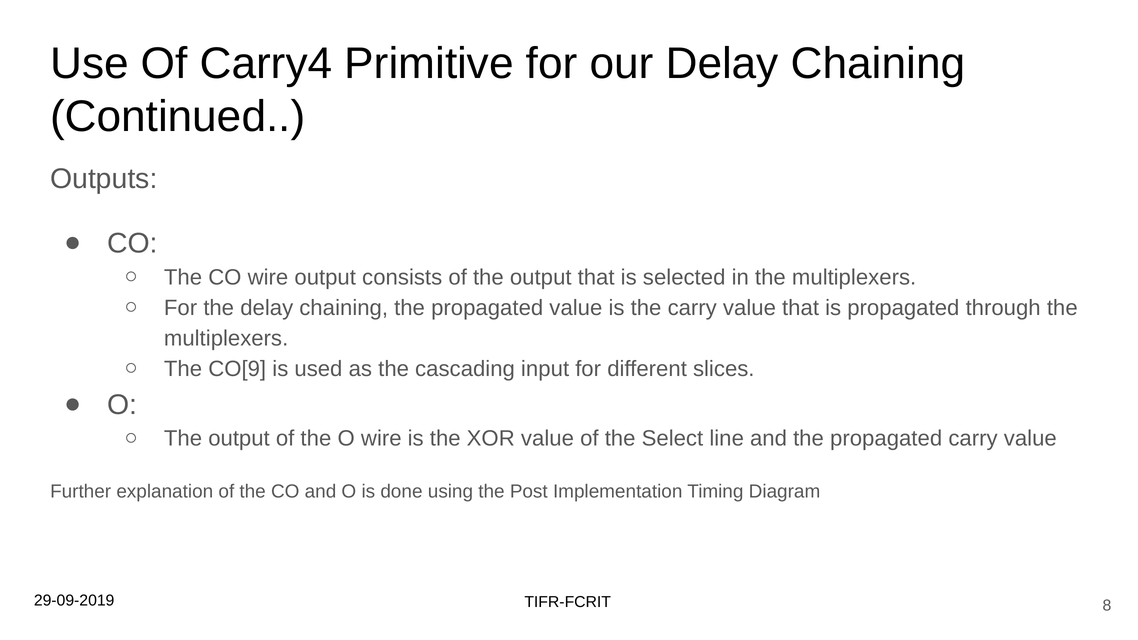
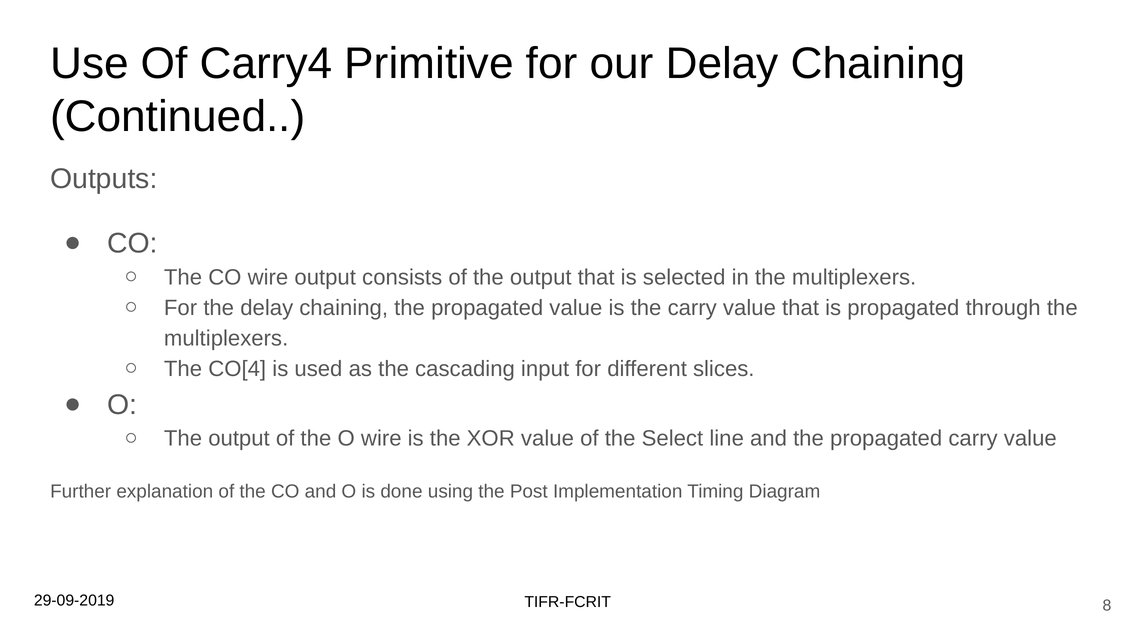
CO[9: CO[9 -> CO[4
